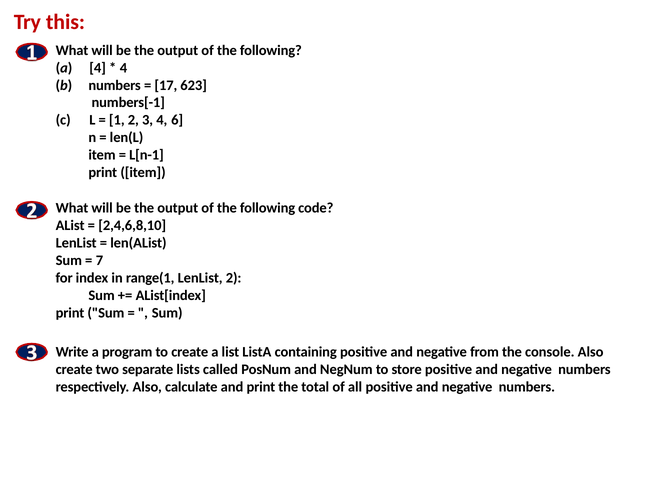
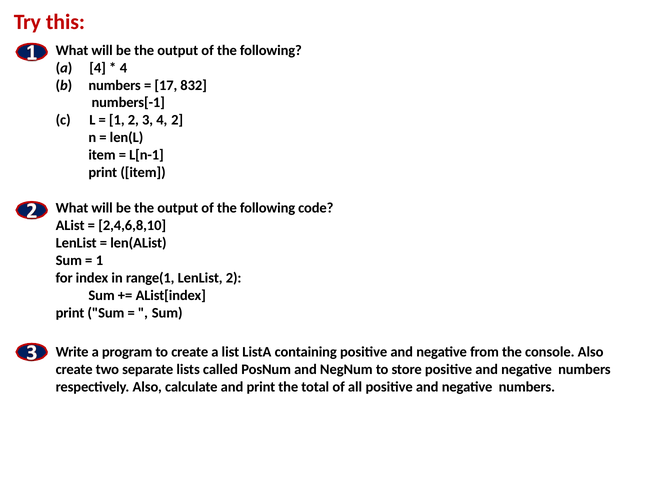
623: 623 -> 832
4 6: 6 -> 2
7 at (100, 261): 7 -> 1
